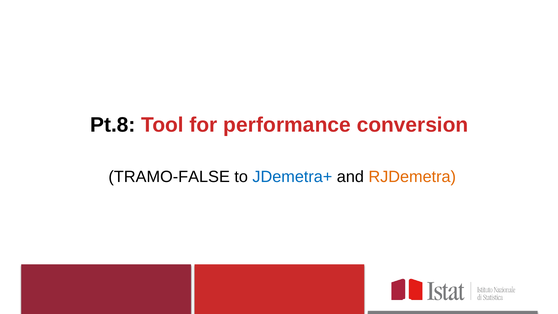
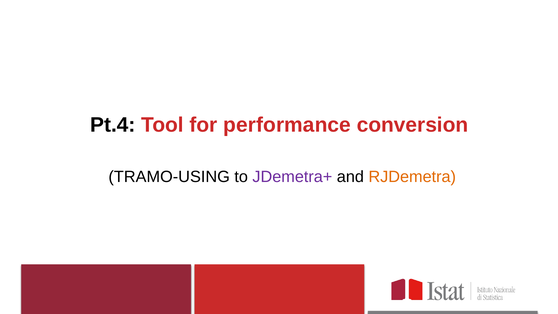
Pt.8: Pt.8 -> Pt.4
TRAMO-FALSE: TRAMO-FALSE -> TRAMO-USING
JDemetra+ colour: blue -> purple
